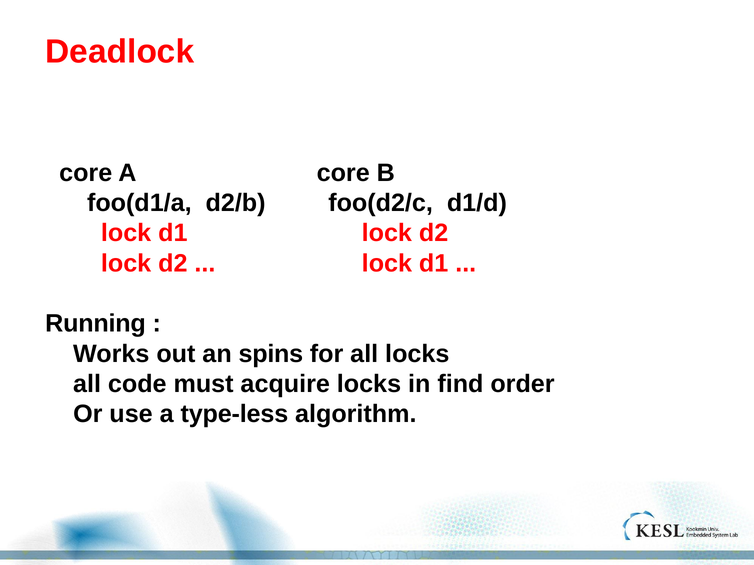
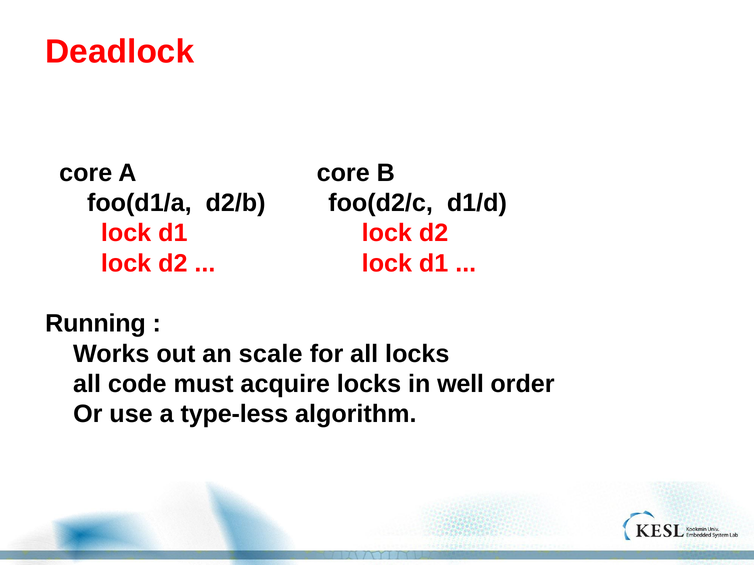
spins: spins -> scale
find: find -> well
